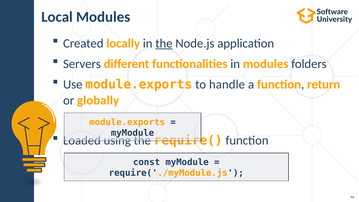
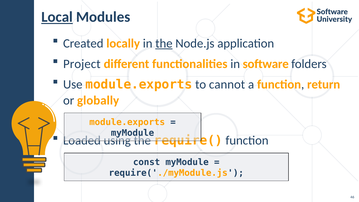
Local underline: none -> present
Servers: Servers -> Project
in modules: modules -> software
handle: handle -> cannot
